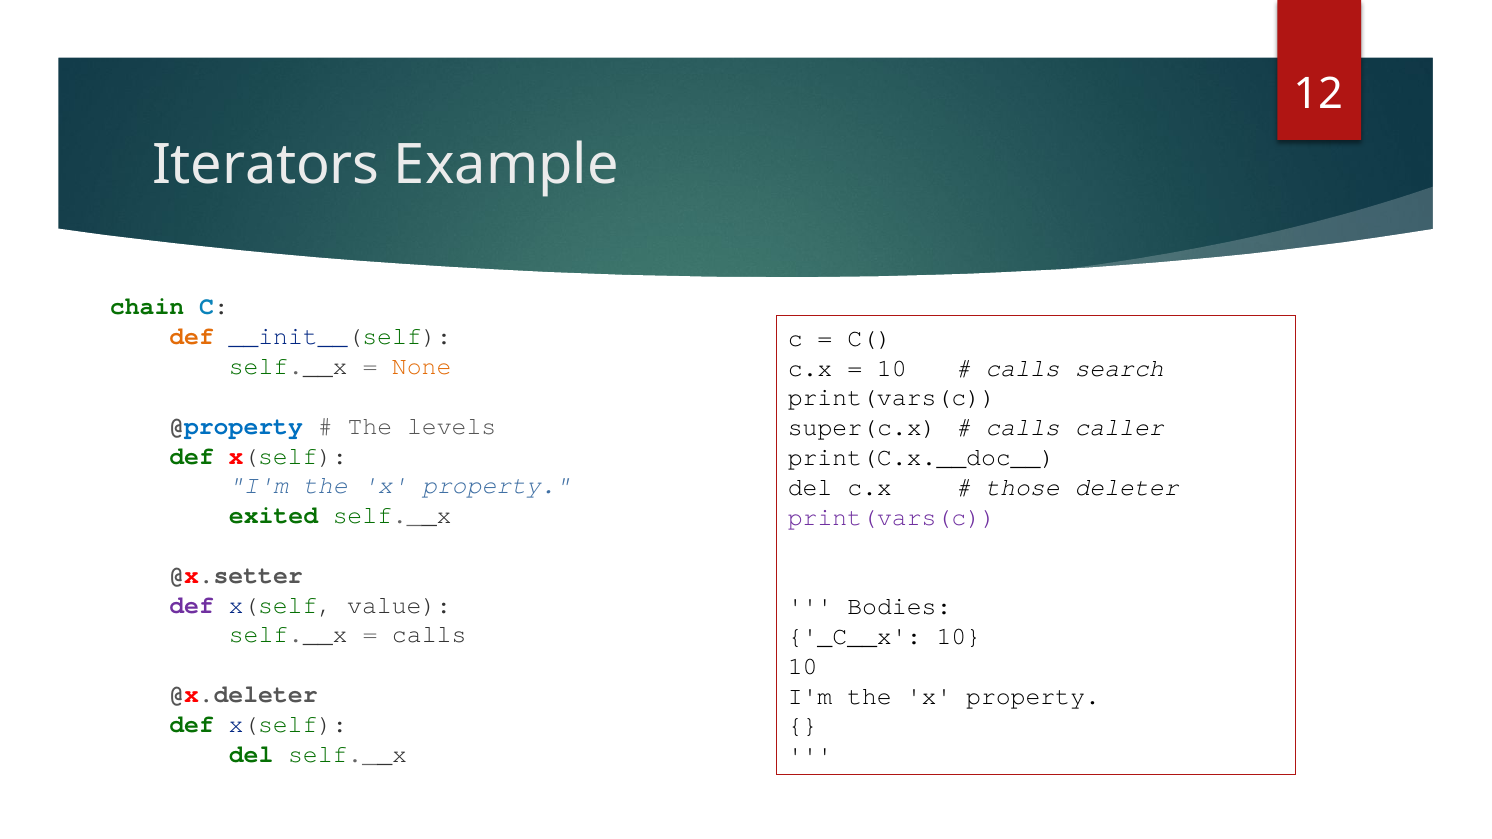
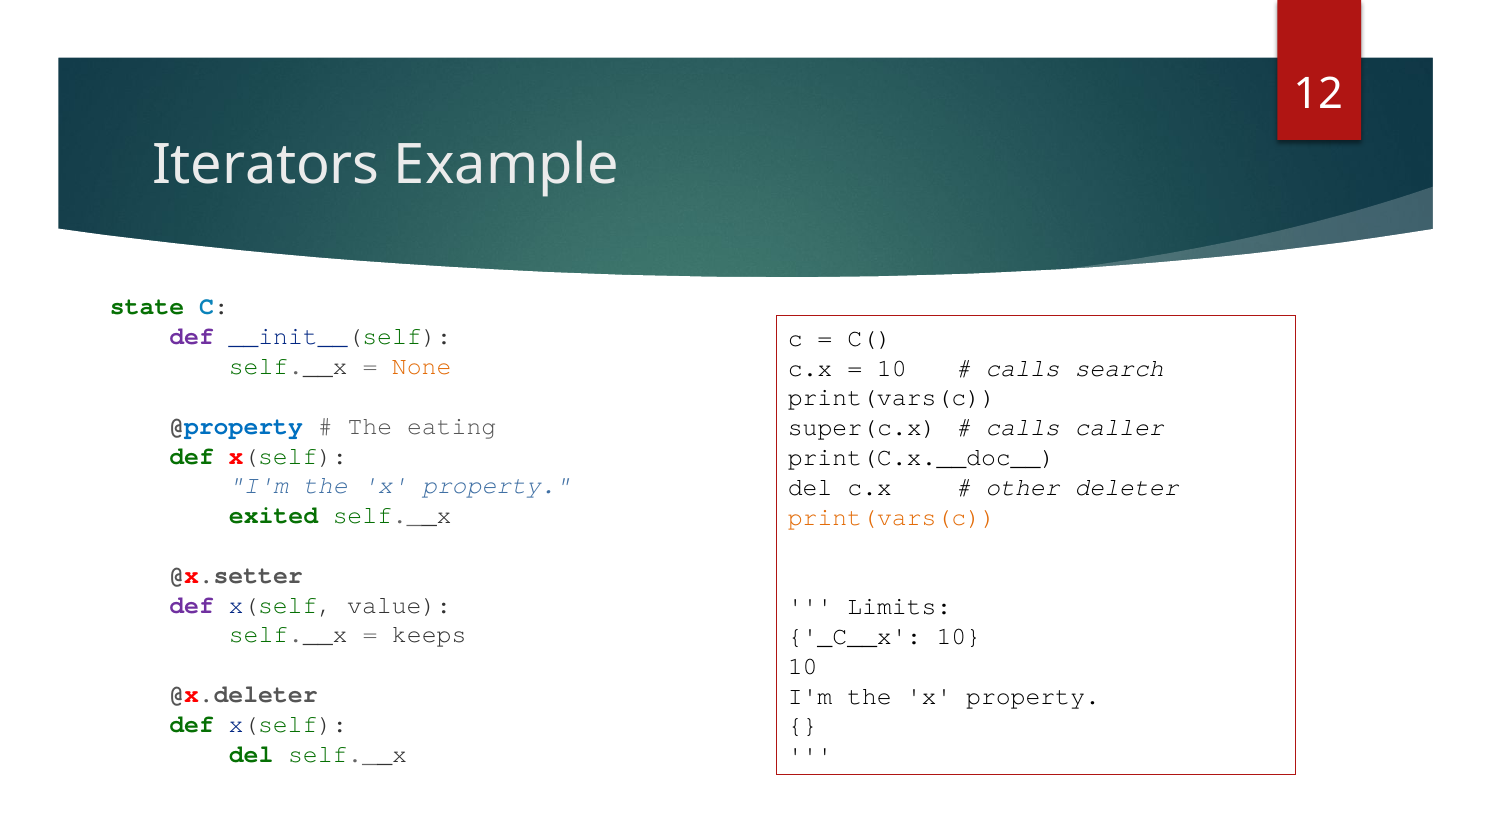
chain: chain -> state
def at (192, 337) colour: orange -> purple
levels: levels -> eating
those: those -> other
print(vars(c at (892, 517) colour: purple -> orange
Bodies: Bodies -> Limits
calls at (429, 635): calls -> keeps
